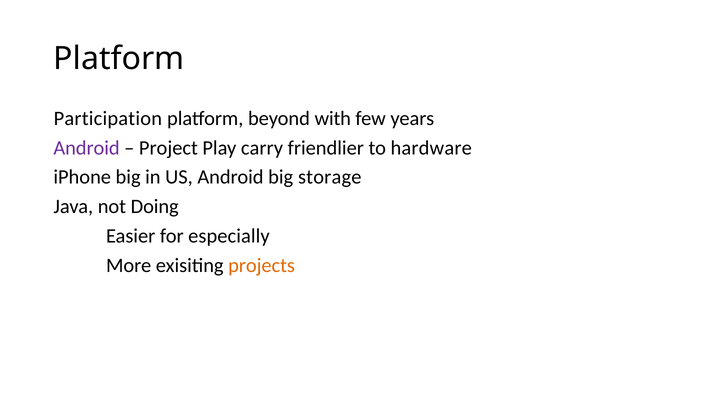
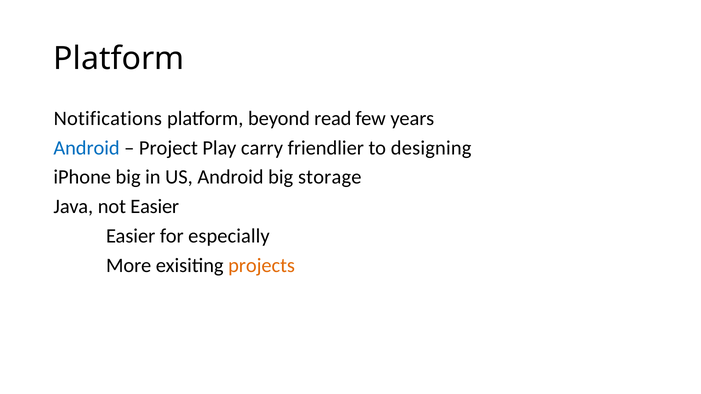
Participation: Participation -> Notifications
with: with -> read
Android at (87, 148) colour: purple -> blue
hardware: hardware -> designing
not Doing: Doing -> Easier
